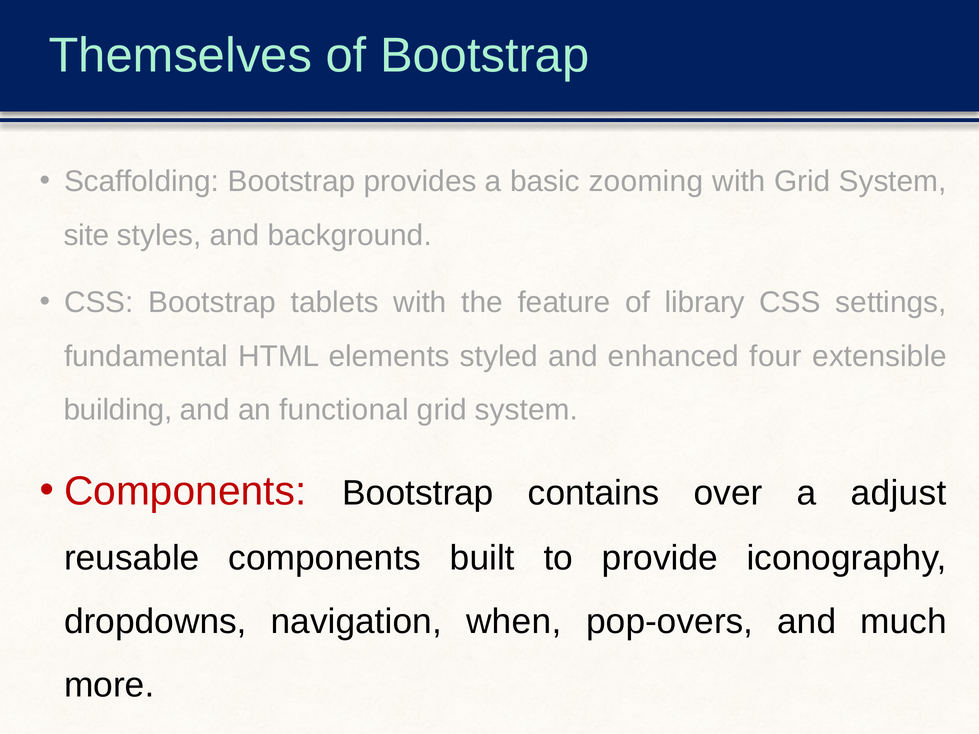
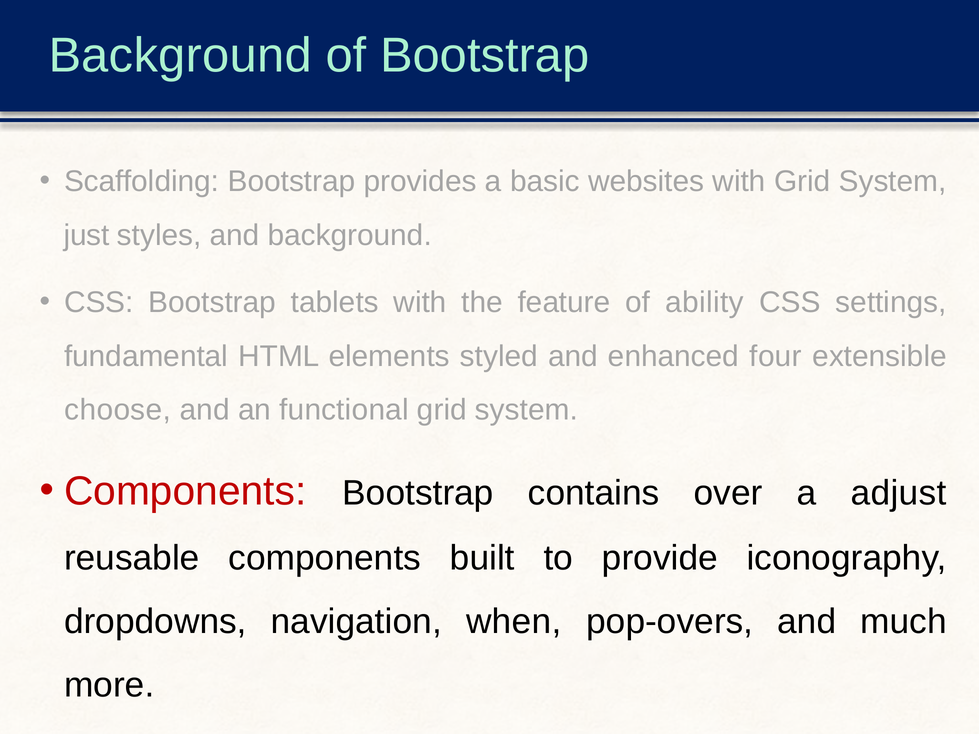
Themselves at (180, 55): Themselves -> Background
zooming: zooming -> websites
site: site -> just
library: library -> ability
building: building -> choose
